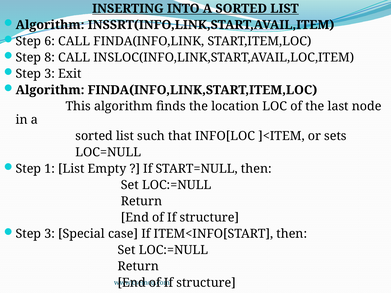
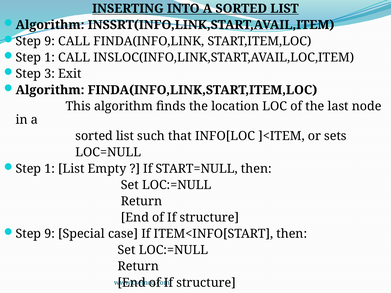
6 at (50, 41): 6 -> 9
8 at (50, 58): 8 -> 1
3 at (50, 234): 3 -> 9
